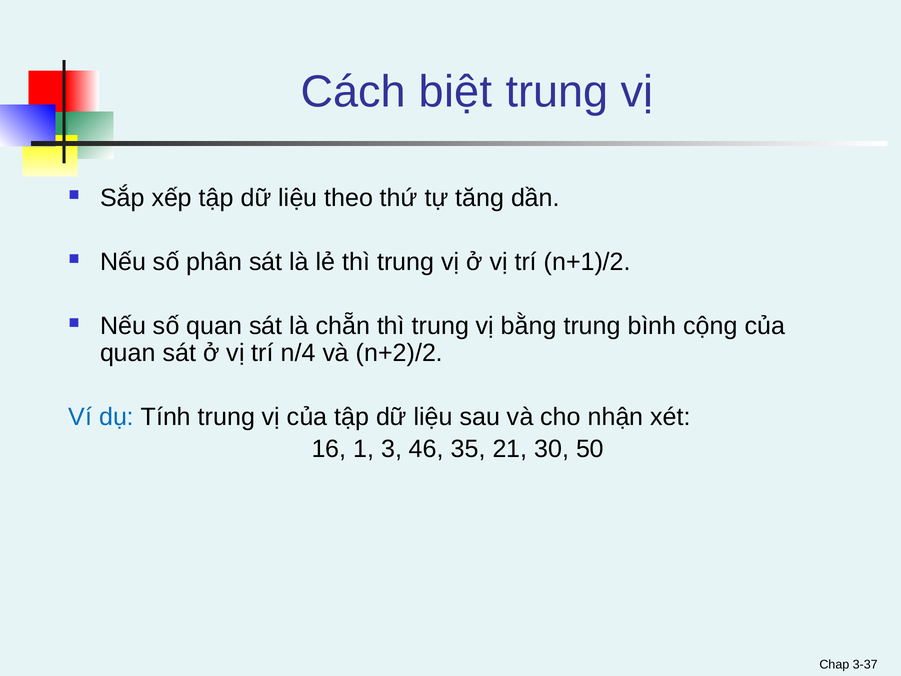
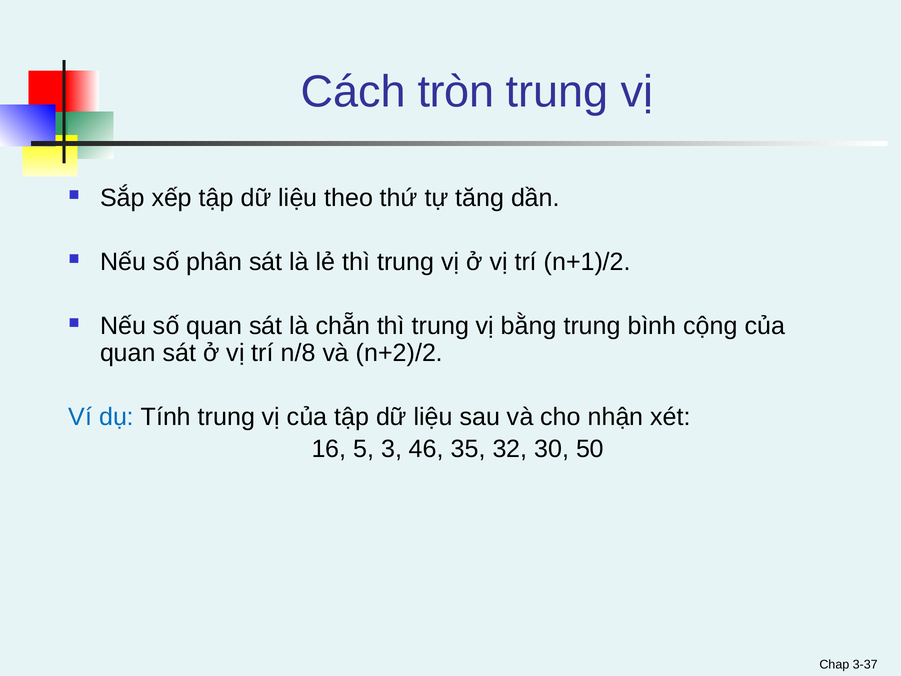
biệt: biệt -> tròn
n/4: n/4 -> n/8
1: 1 -> 5
21: 21 -> 32
